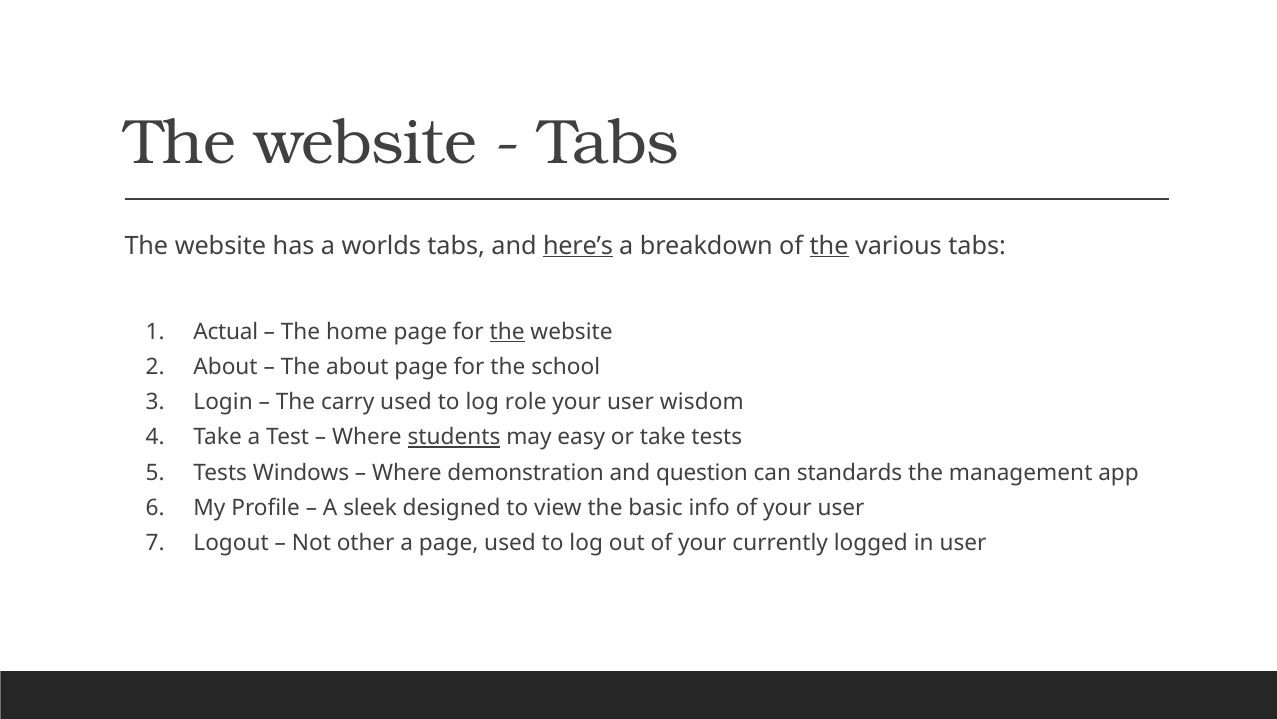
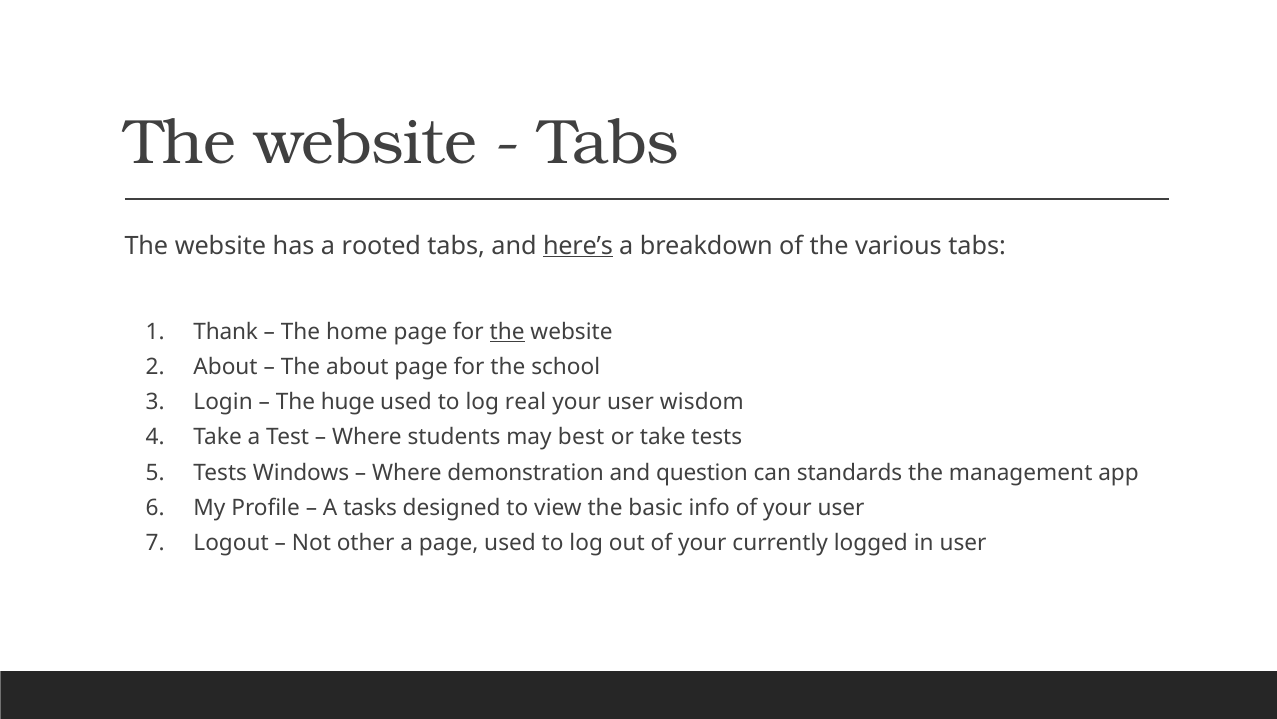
worlds: worlds -> rooted
the at (829, 246) underline: present -> none
Actual: Actual -> Thank
carry: carry -> huge
role: role -> real
students underline: present -> none
easy: easy -> best
sleek: sleek -> tasks
